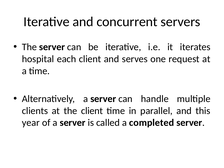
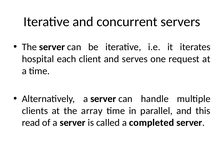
the client: client -> array
year: year -> read
